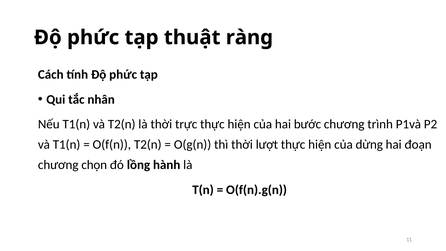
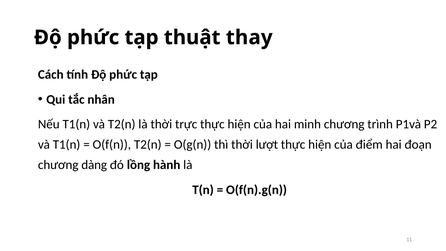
ràng: ràng -> thay
bước: bước -> minh
dừng: dừng -> điểm
chọn: chọn -> dàng
